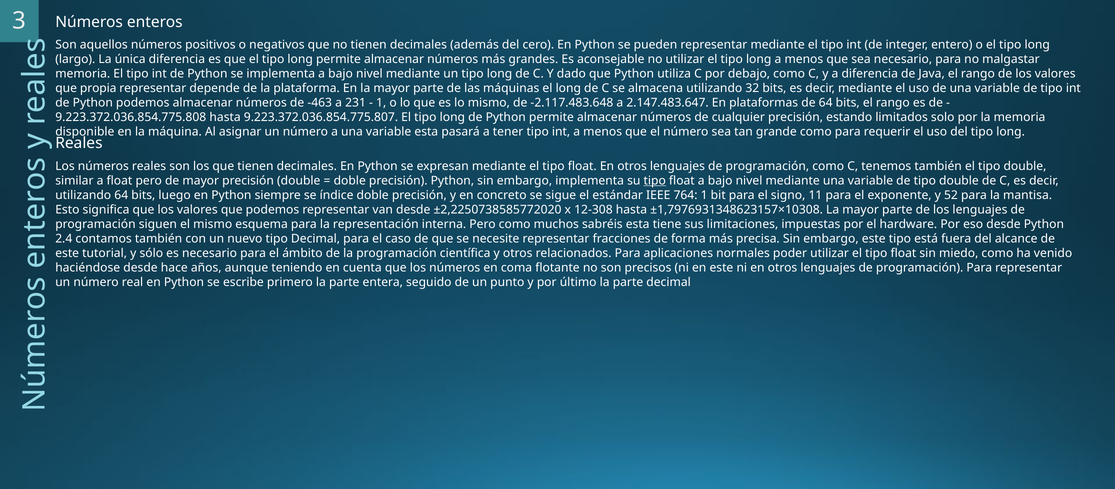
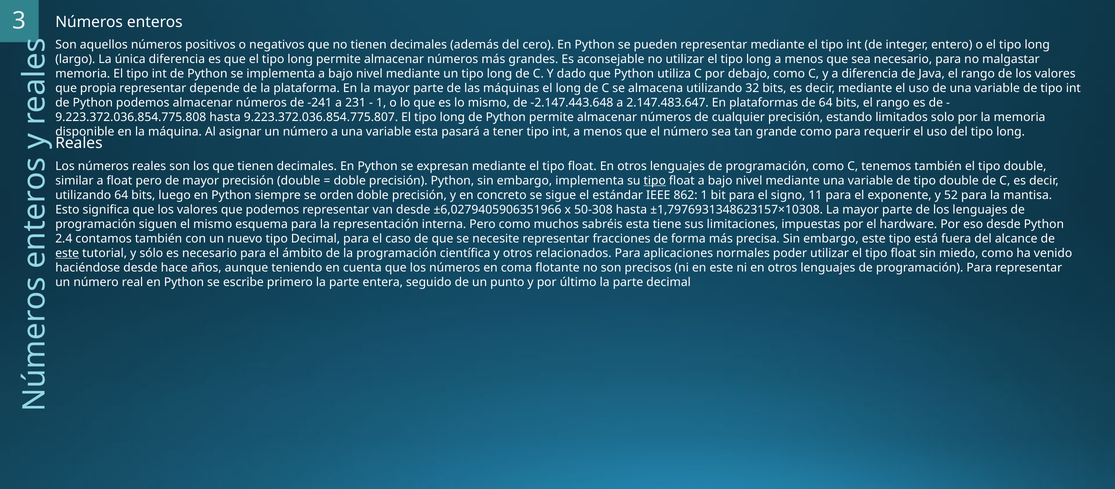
-463: -463 -> -241
-2.117.483.648: -2.117.483.648 -> -2.147.443.648
índice: índice -> orden
764: 764 -> 862
±2,2250738585772020: ±2,2250738585772020 -> ±6,0279405906351966
12-308: 12-308 -> 50-308
este at (67, 253) underline: none -> present
